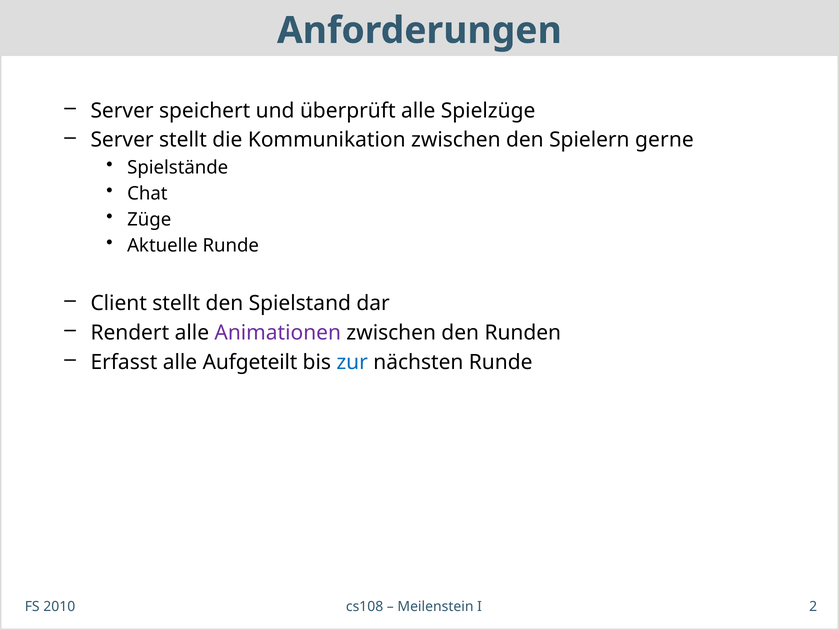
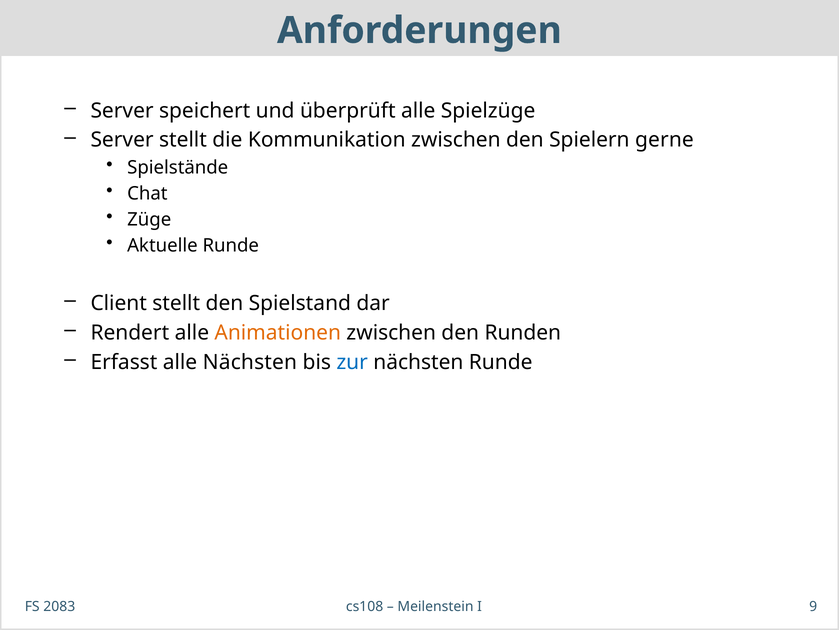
Animationen colour: purple -> orange
alle Aufgeteilt: Aufgeteilt -> Nächsten
2010: 2010 -> 2083
2: 2 -> 9
